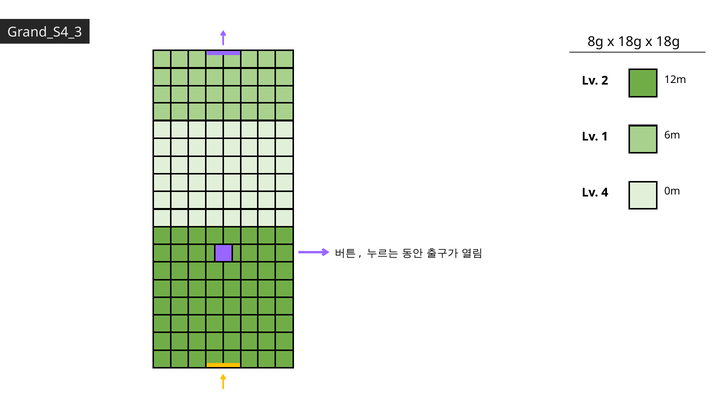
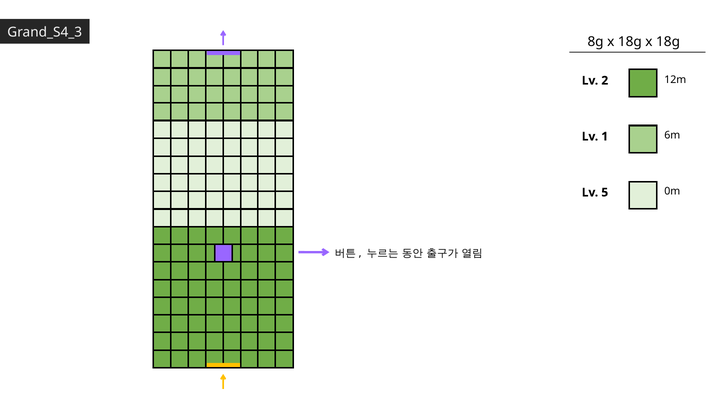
4: 4 -> 5
